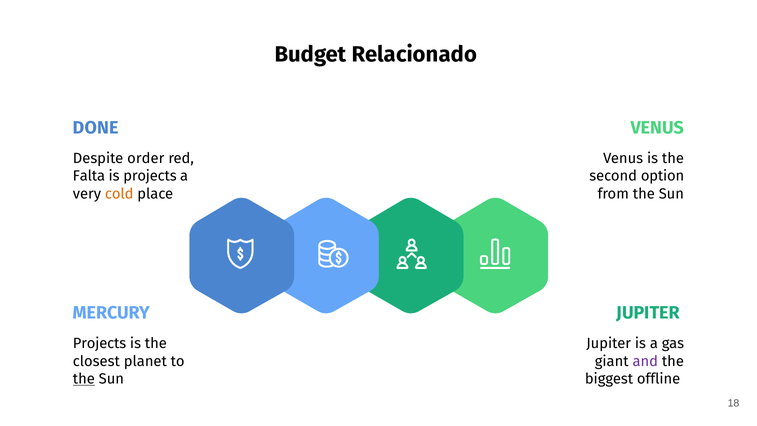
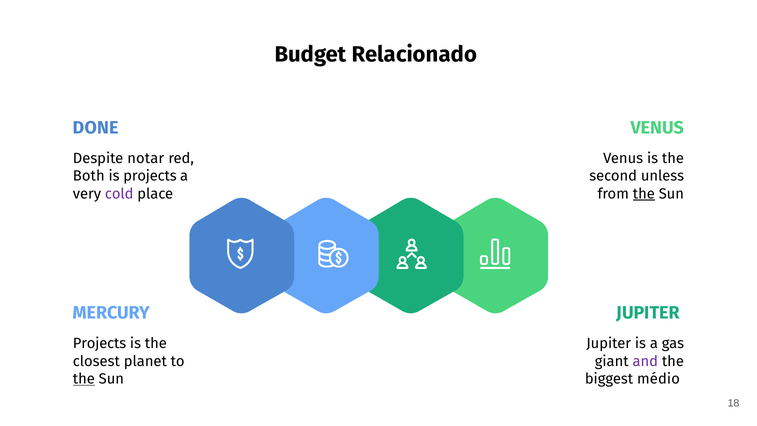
order: order -> notar
Falta: Falta -> Both
option: option -> unless
cold colour: orange -> purple
the at (644, 194) underline: none -> present
offline: offline -> médio
